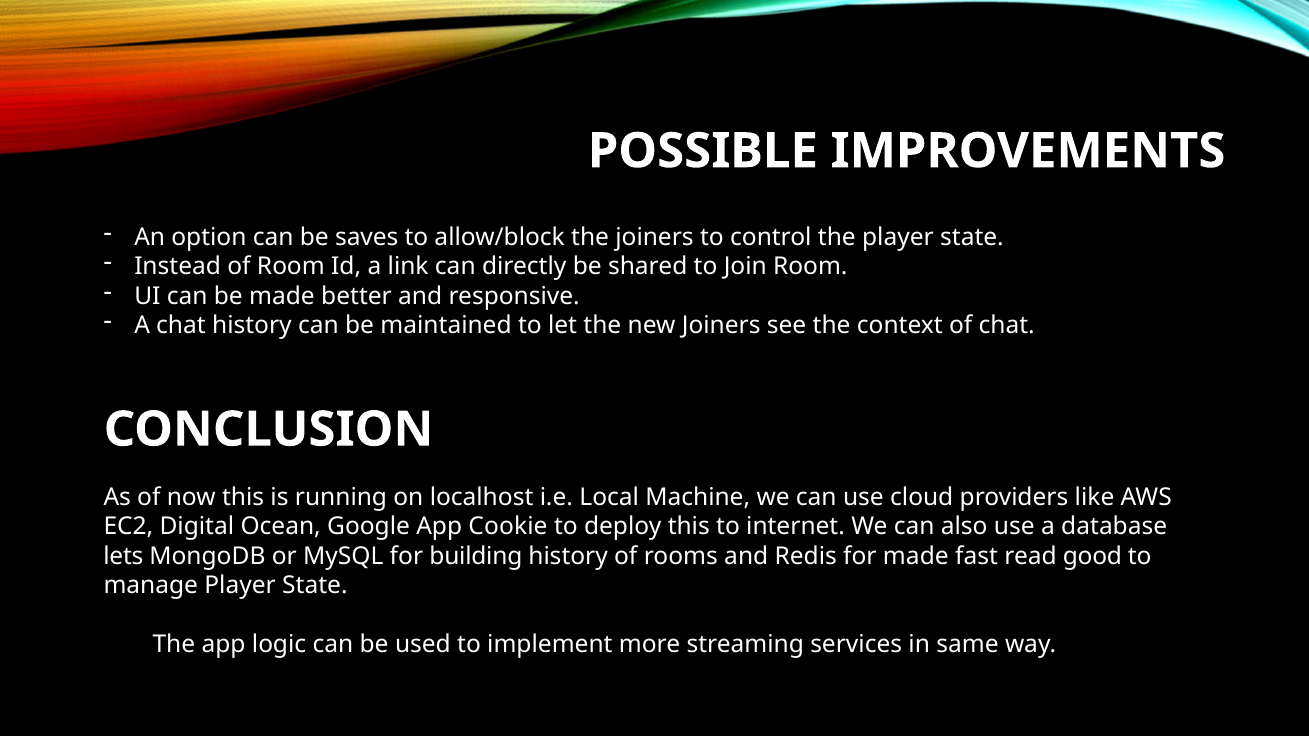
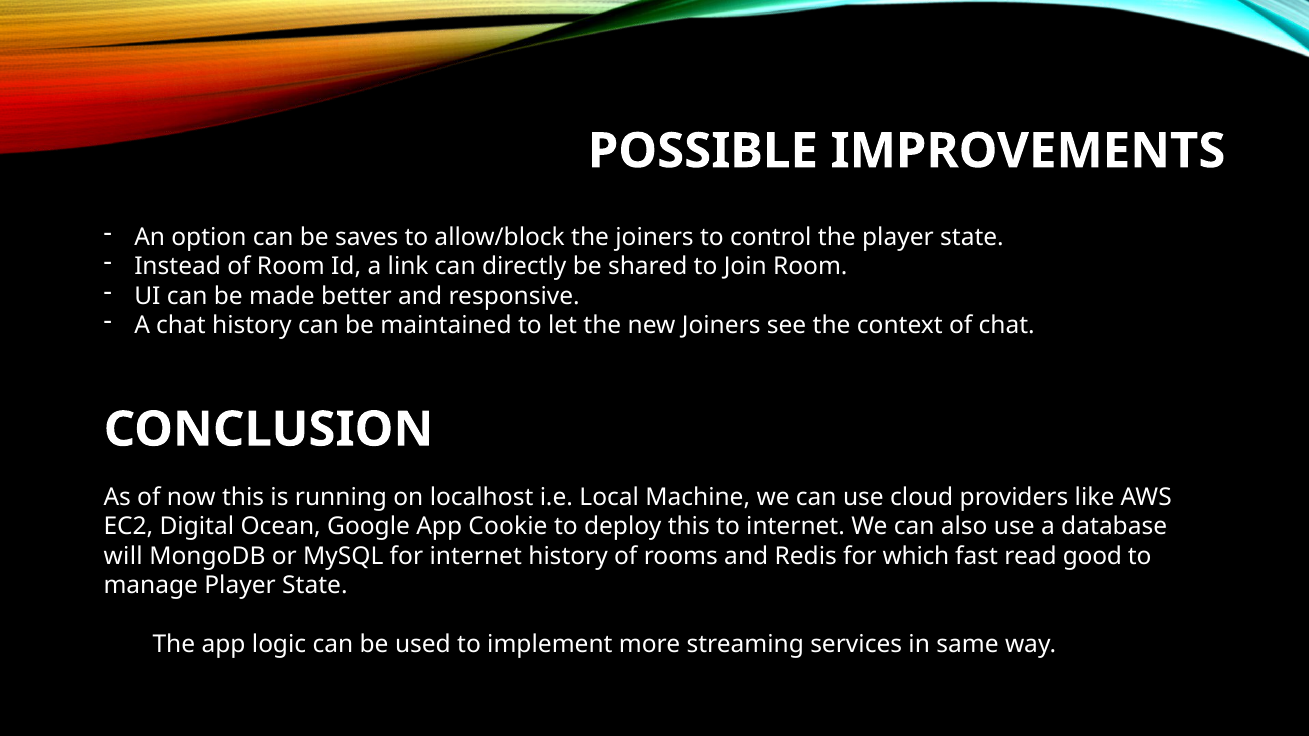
lets: lets -> will
for building: building -> internet
for made: made -> which
